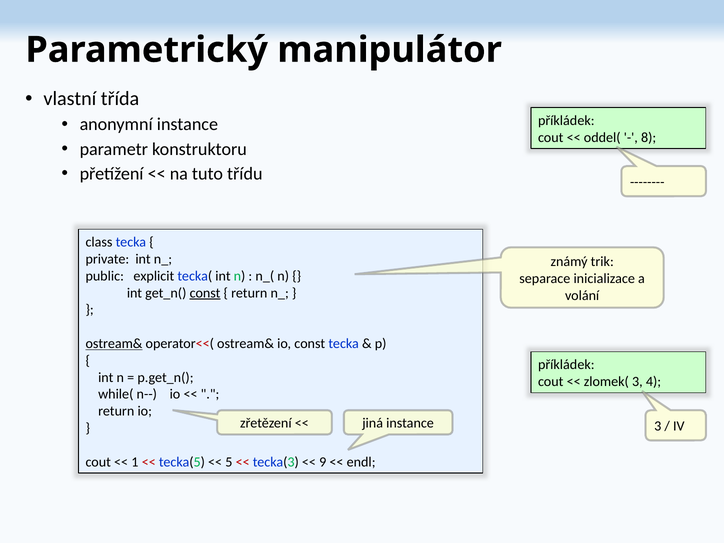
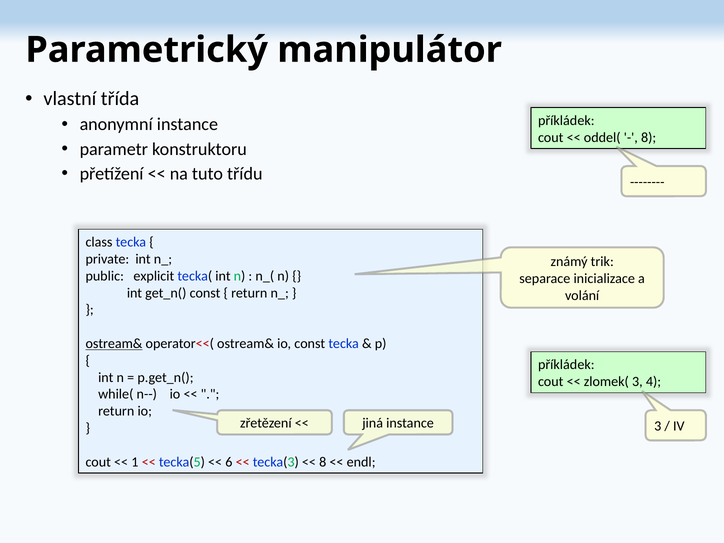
const at (205, 293) underline: present -> none
5: 5 -> 6
9 at (323, 462): 9 -> 8
